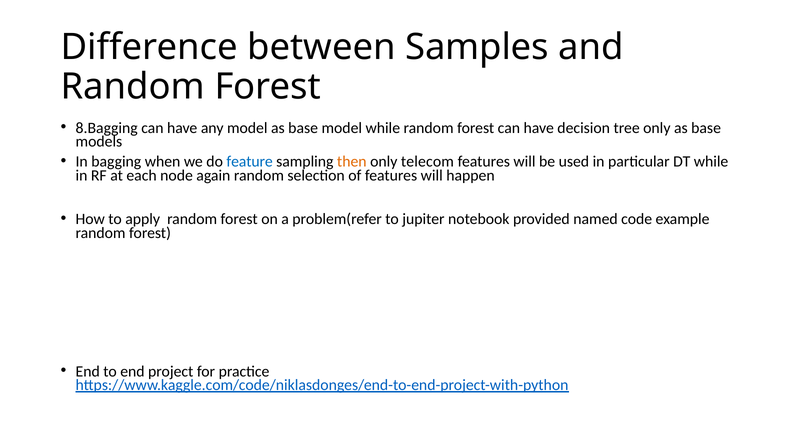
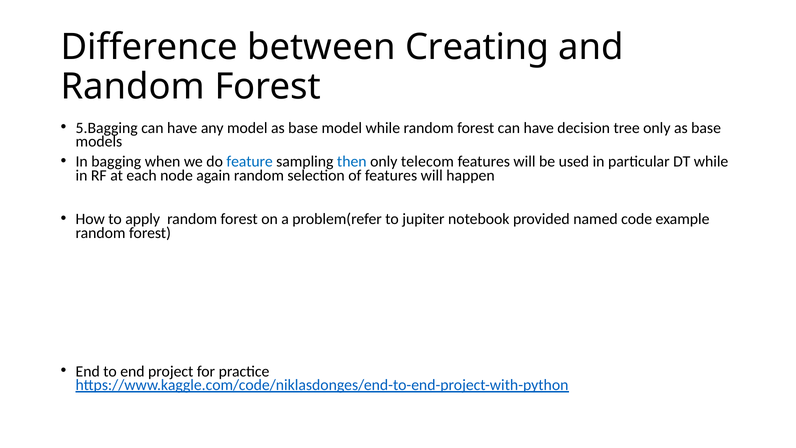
Samples: Samples -> Creating
8.Bagging: 8.Bagging -> 5.Bagging
then colour: orange -> blue
